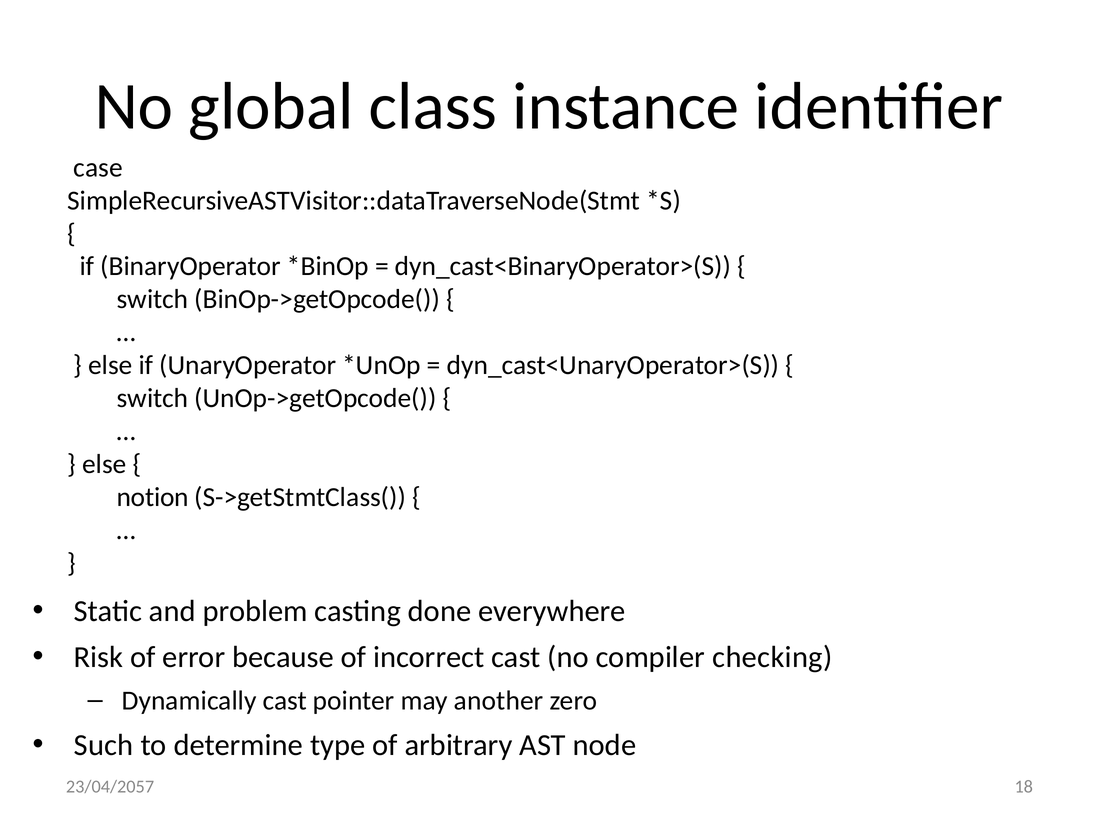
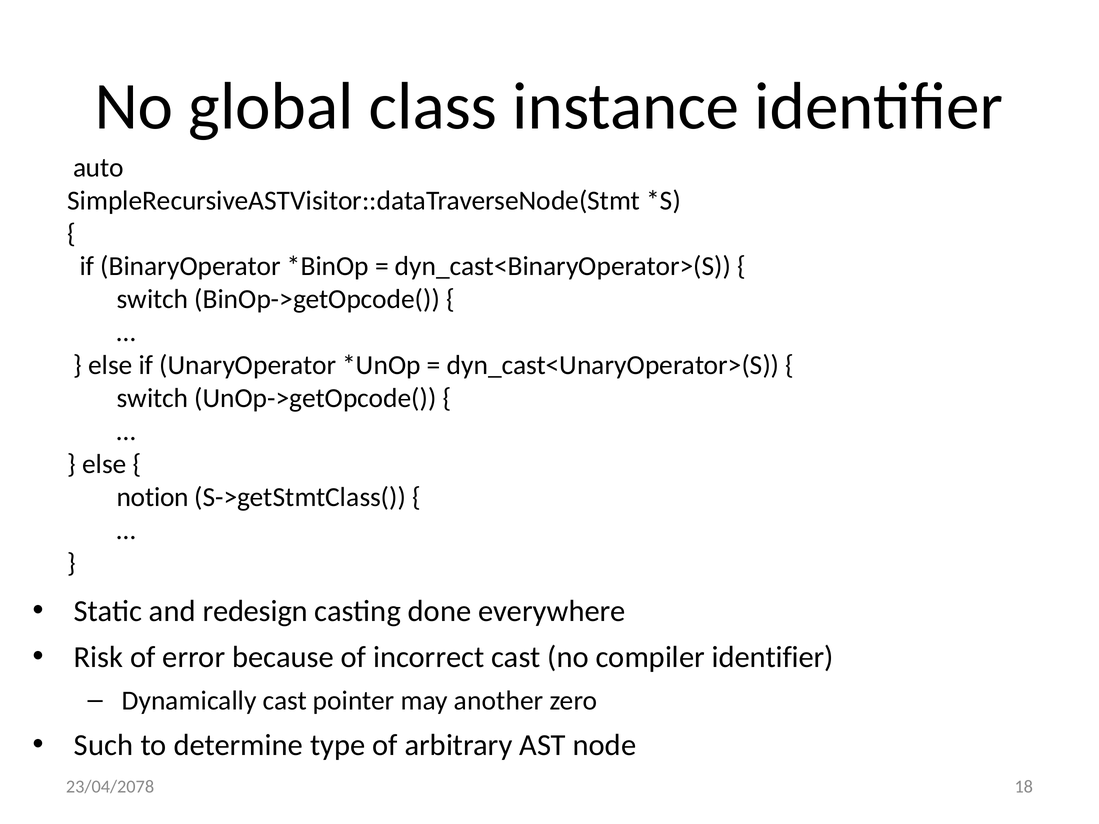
case: case -> auto
problem: problem -> redesign
compiler checking: checking -> identifier
23/04/2057: 23/04/2057 -> 23/04/2078
